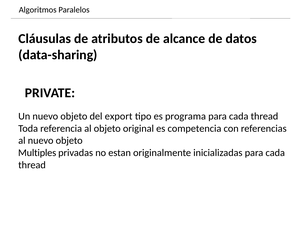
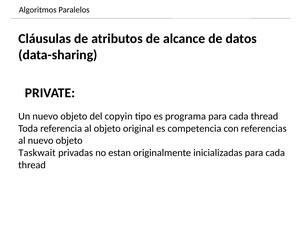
export: export -> copyin
Multiples: Multiples -> Taskwait
